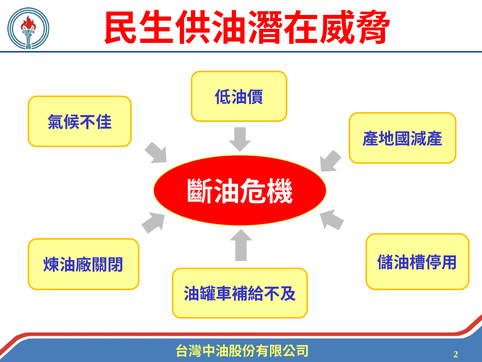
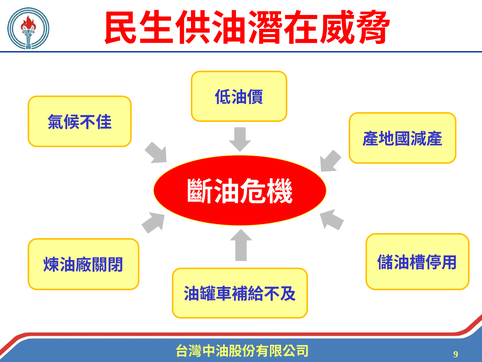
2: 2 -> 9
